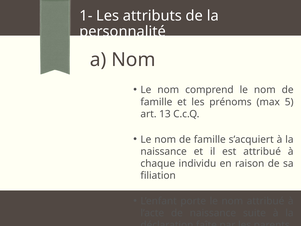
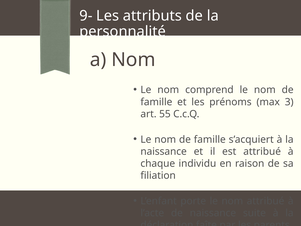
1-: 1- -> 9-
5: 5 -> 3
13: 13 -> 55
